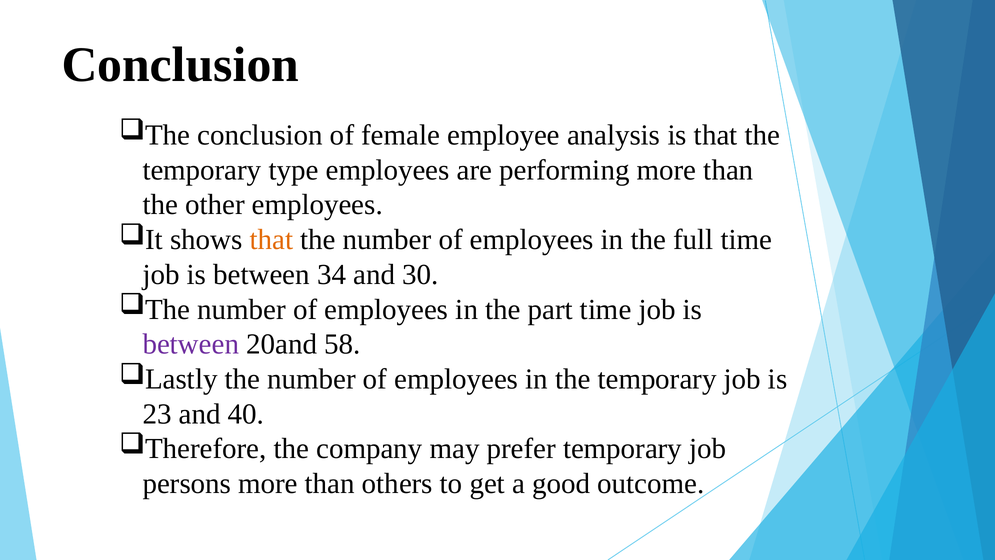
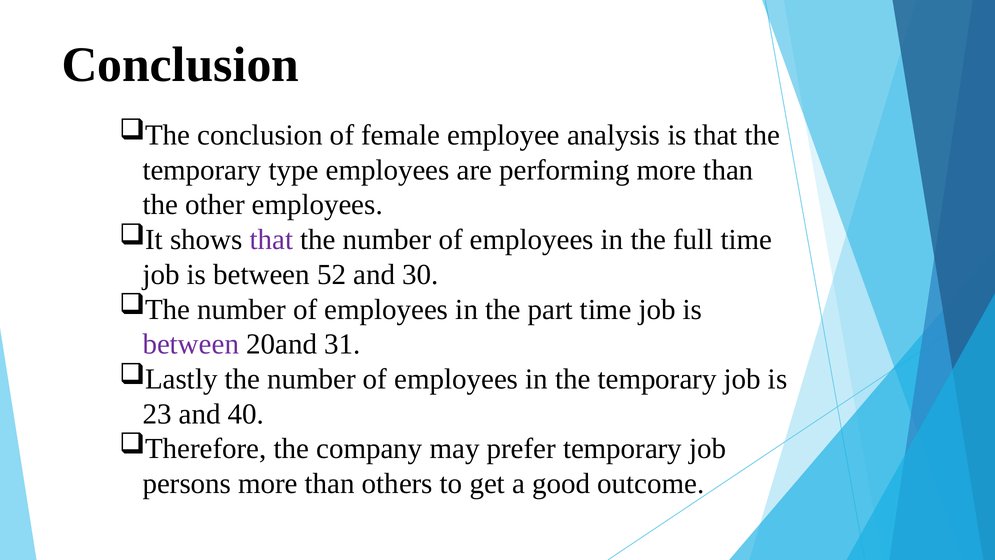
that at (271, 240) colour: orange -> purple
34: 34 -> 52
58: 58 -> 31
